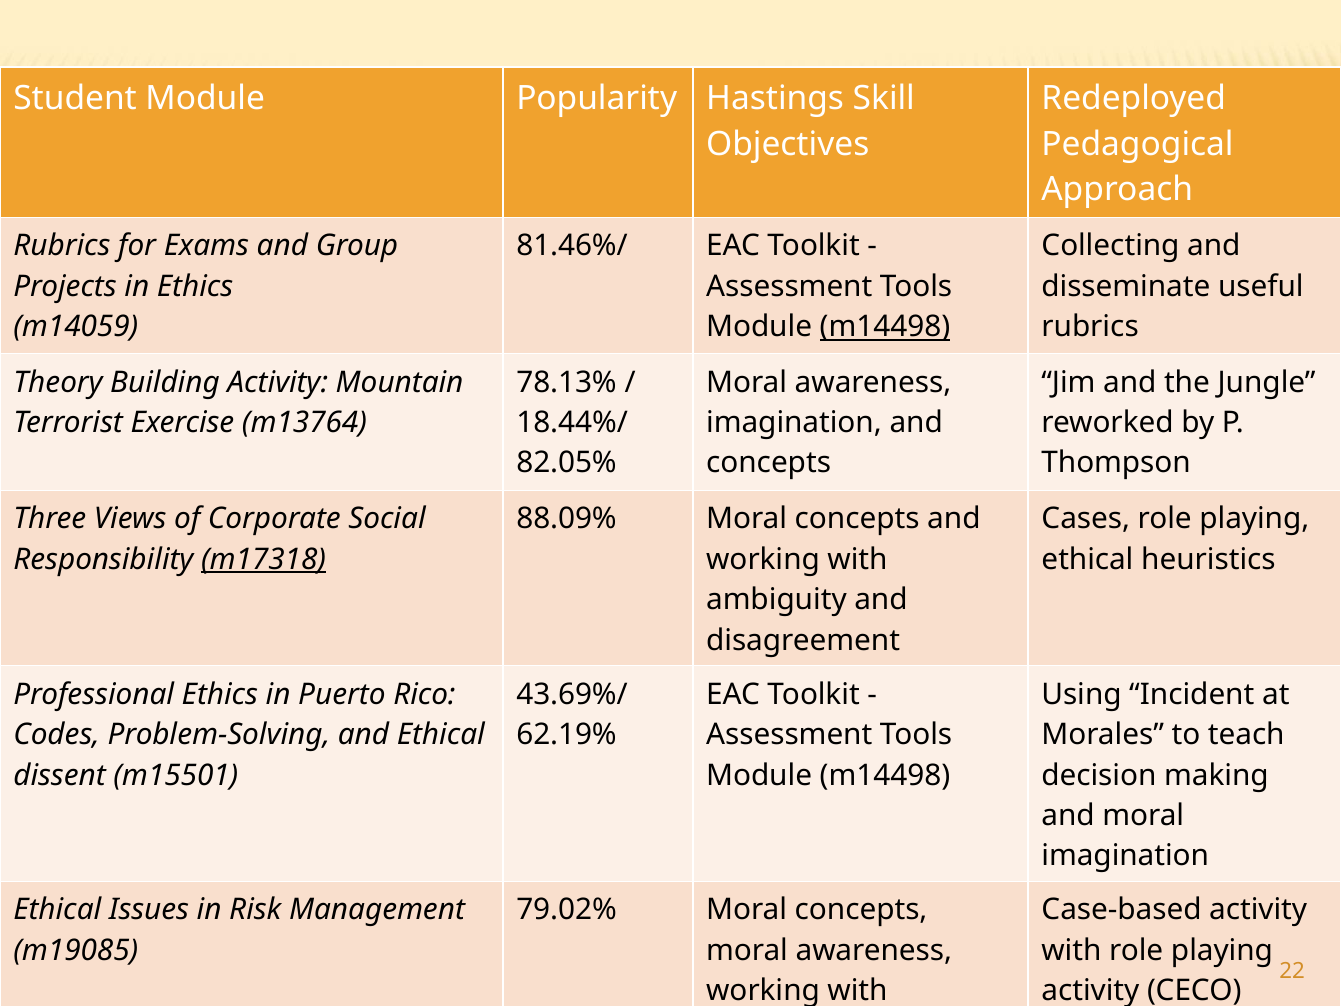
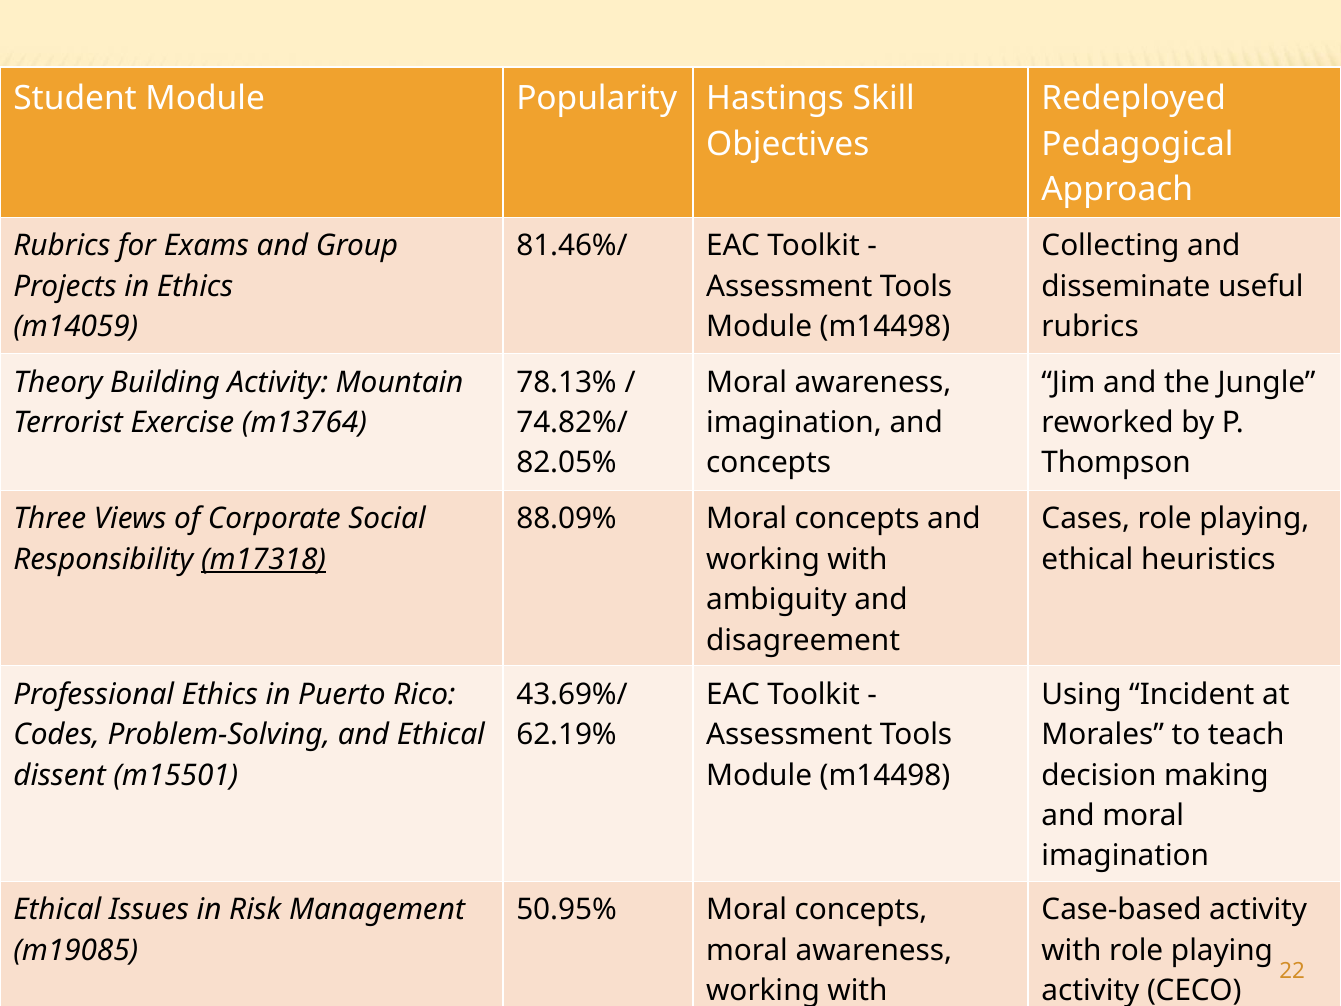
m14498 at (885, 327) underline: present -> none
18.44%/: 18.44%/ -> 74.82%/
79.02%: 79.02% -> 50.95%
